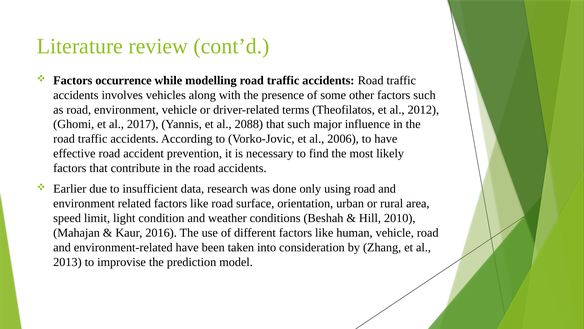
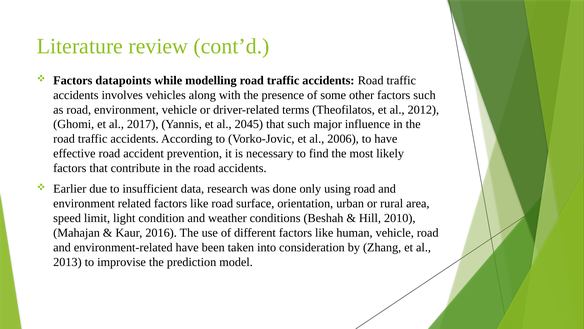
occurrence: occurrence -> datapoints
2088: 2088 -> 2045
